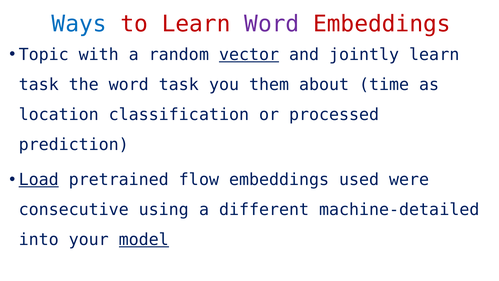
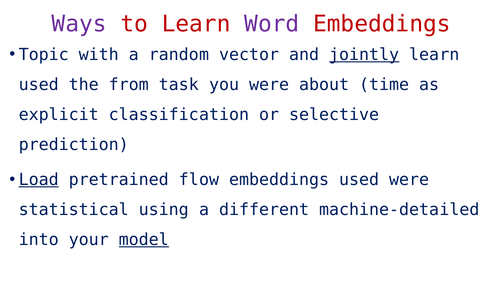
Ways colour: blue -> purple
vector underline: present -> none
jointly underline: none -> present
task at (39, 85): task -> used
the word: word -> from
you them: them -> were
location: location -> explicit
processed: processed -> selective
consecutive: consecutive -> statistical
